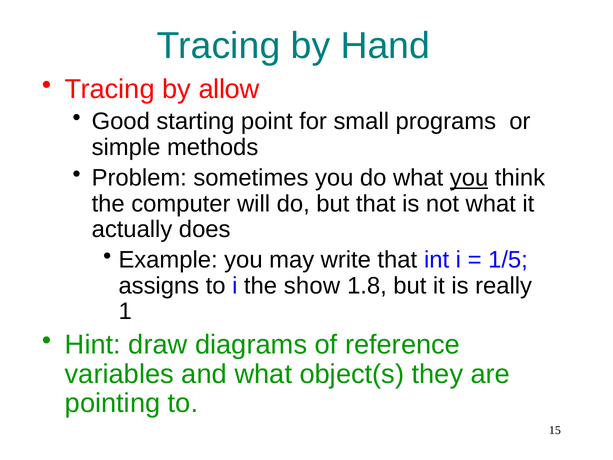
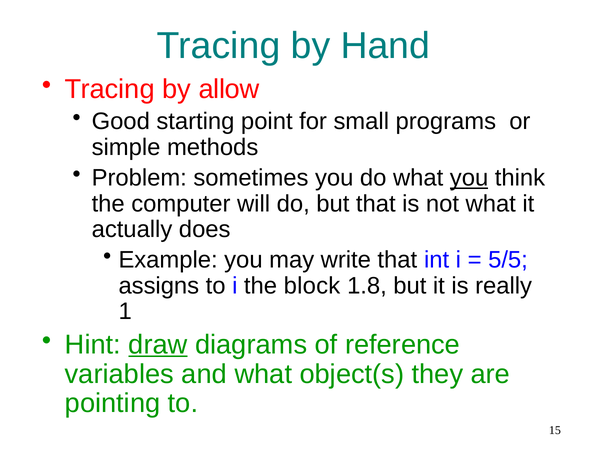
1/5: 1/5 -> 5/5
show: show -> block
draw underline: none -> present
